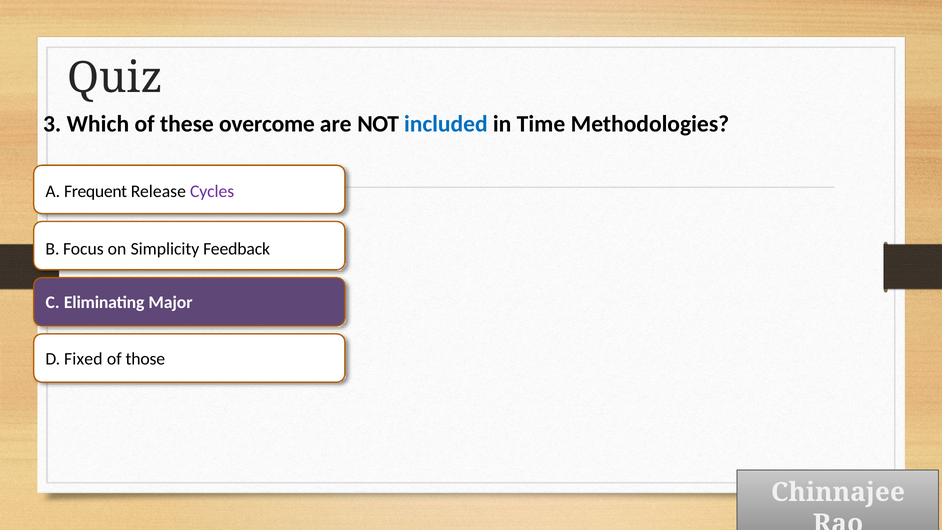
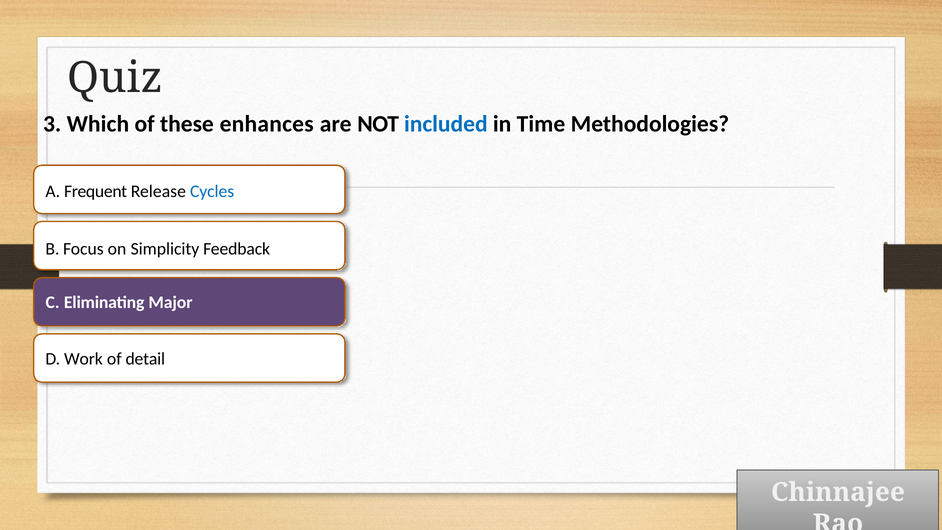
overcome: overcome -> enhances
Cycles colour: purple -> blue
Fixed: Fixed -> Work
those: those -> detail
